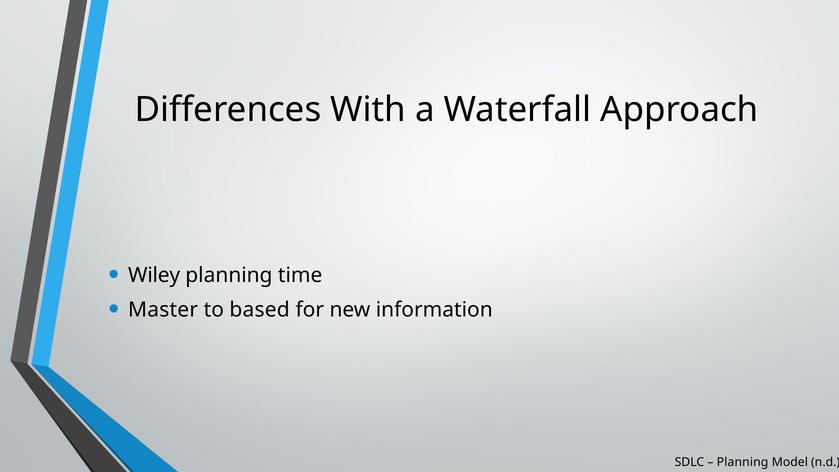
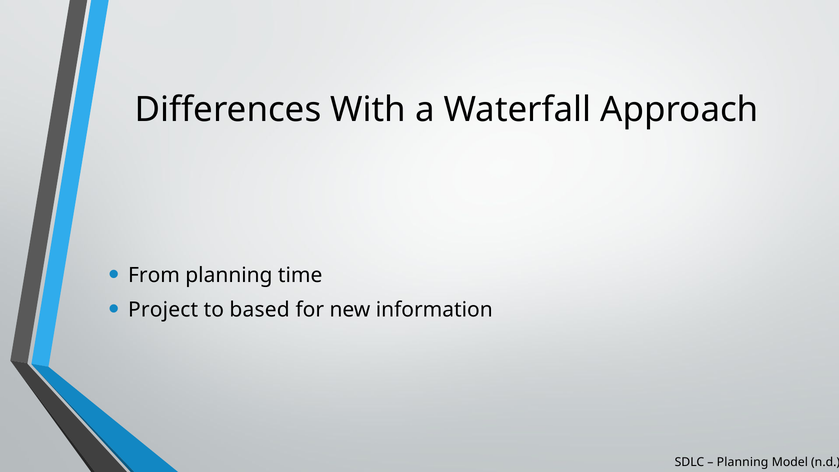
Wiley: Wiley -> From
Master: Master -> Project
